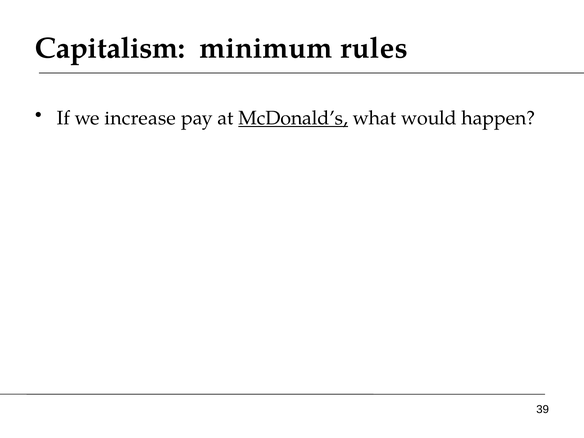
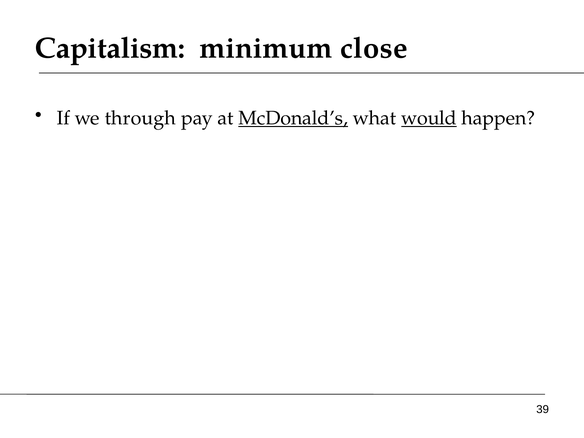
rules: rules -> close
increase: increase -> through
would underline: none -> present
